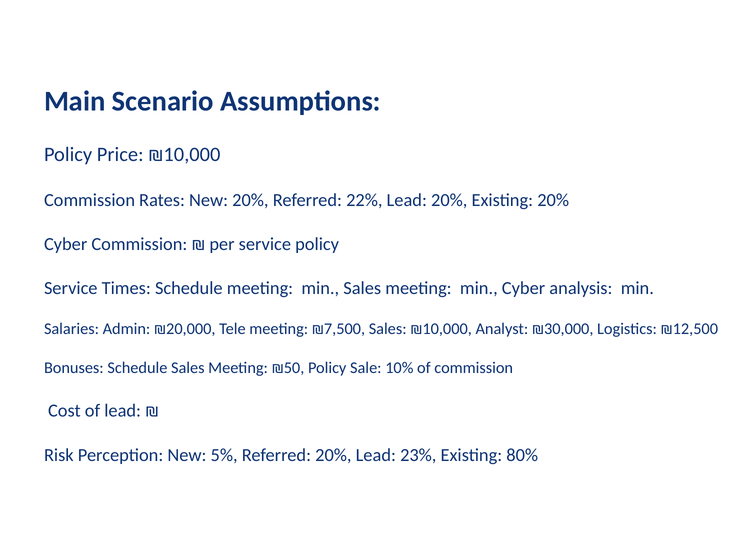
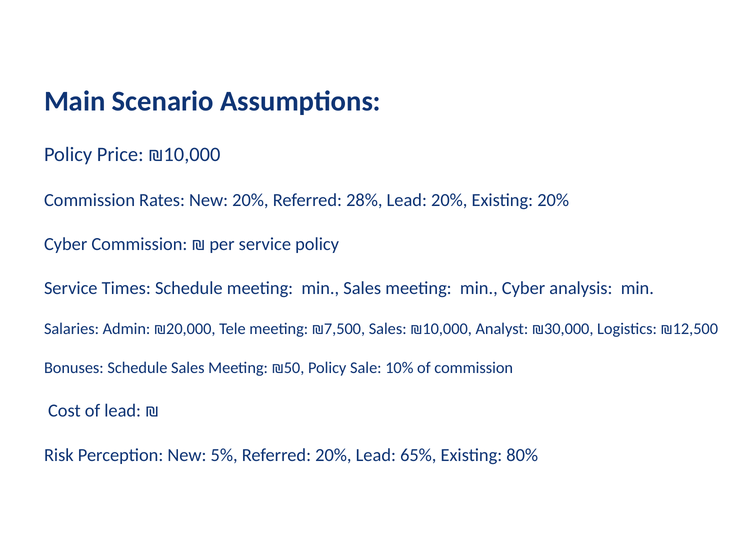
22%: 22% -> 28%
23%: 23% -> 65%
